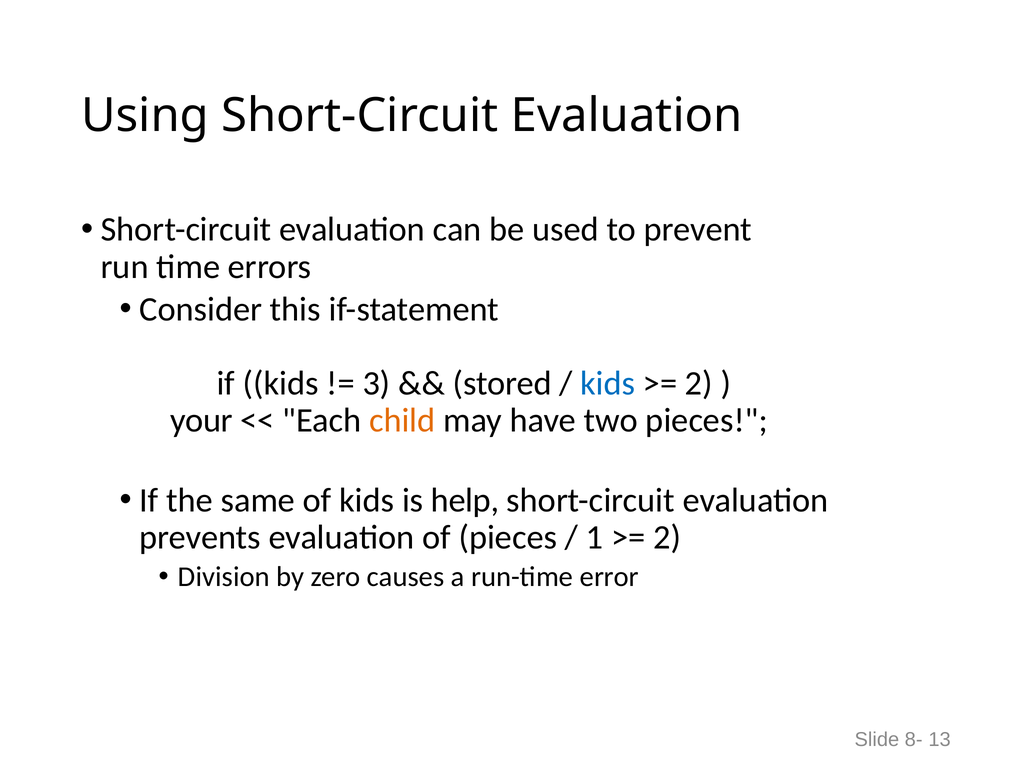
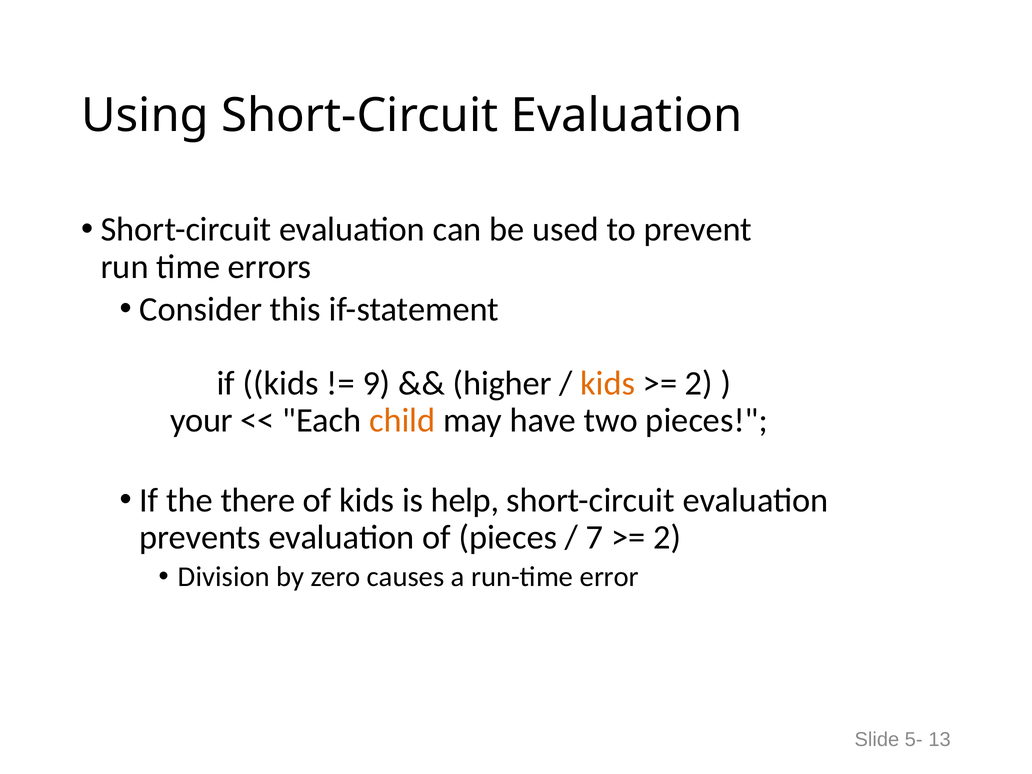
3: 3 -> 9
stored: stored -> higher
kids at (608, 383) colour: blue -> orange
same: same -> there
1: 1 -> 7
8-: 8- -> 5-
